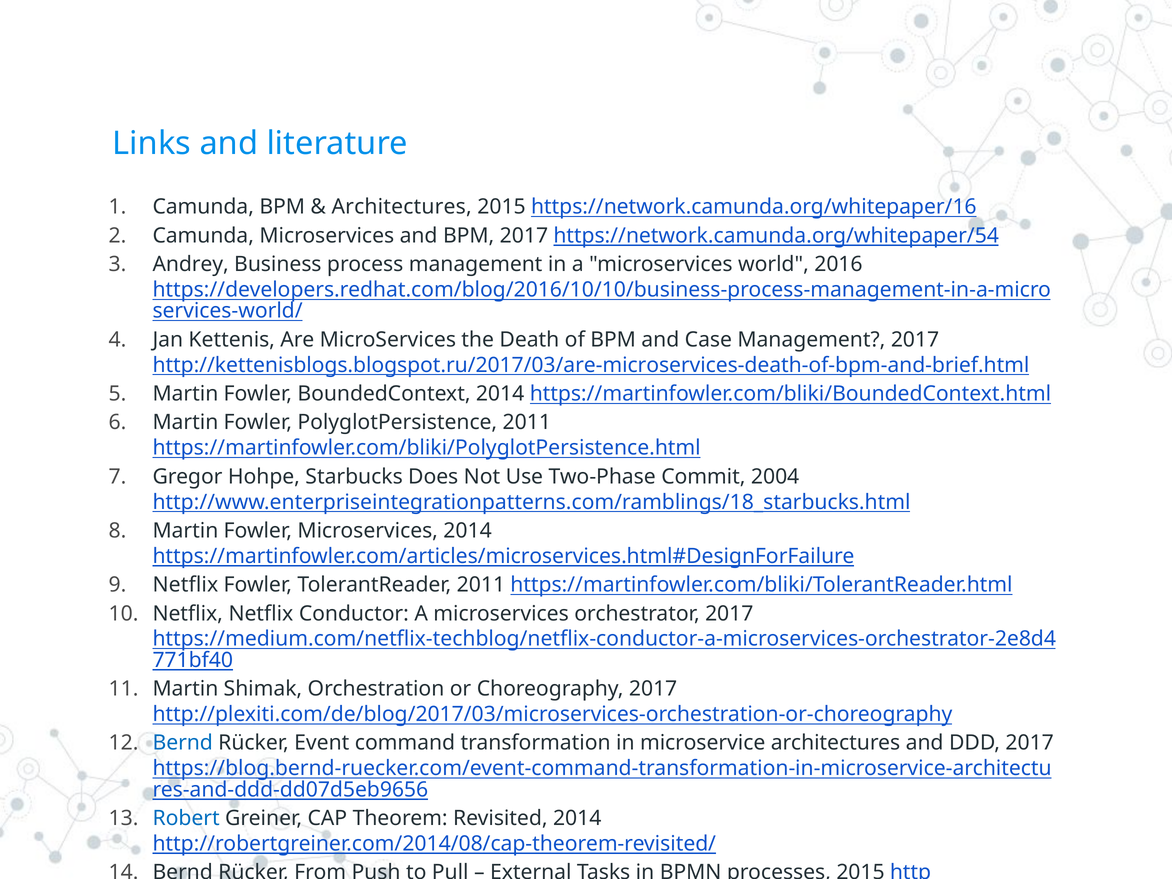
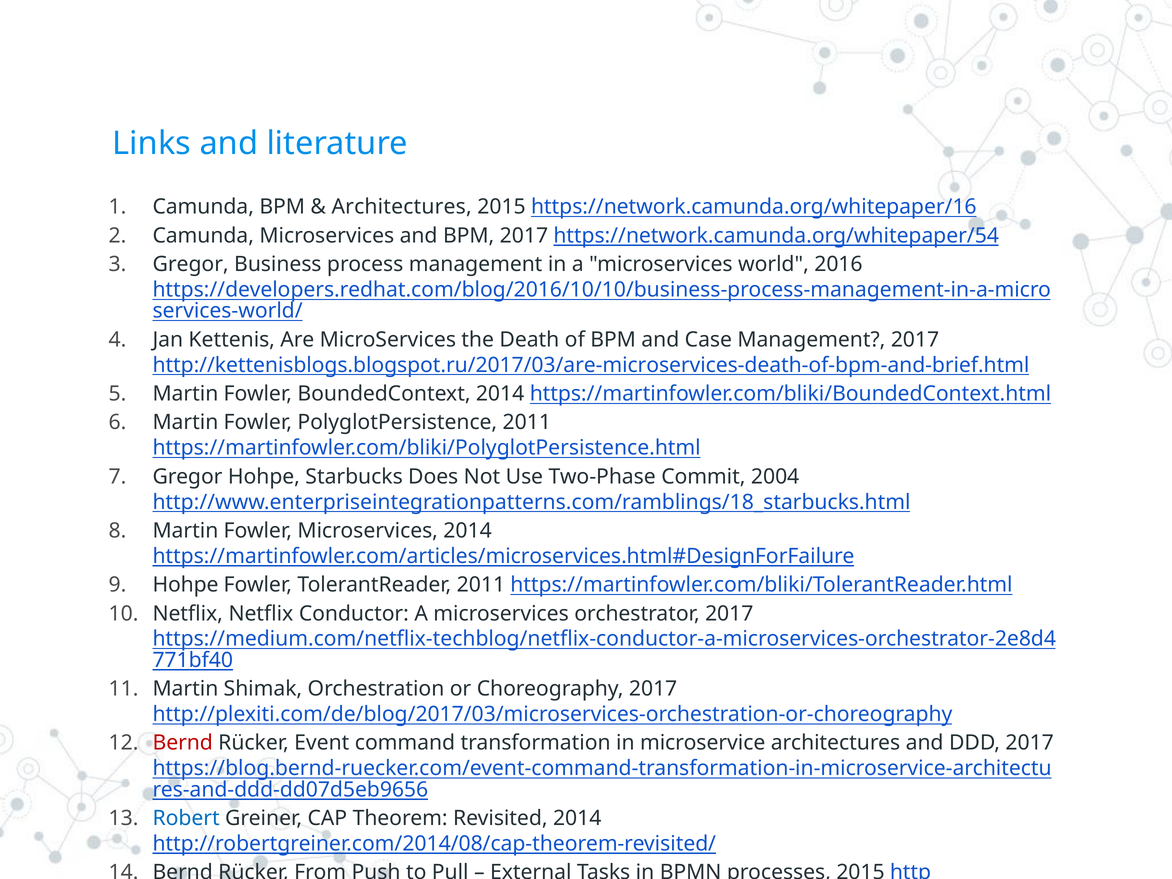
Andrey at (191, 264): Andrey -> Gregor
Netflix at (185, 585): Netflix -> Hohpe
Bernd at (183, 743) colour: blue -> red
